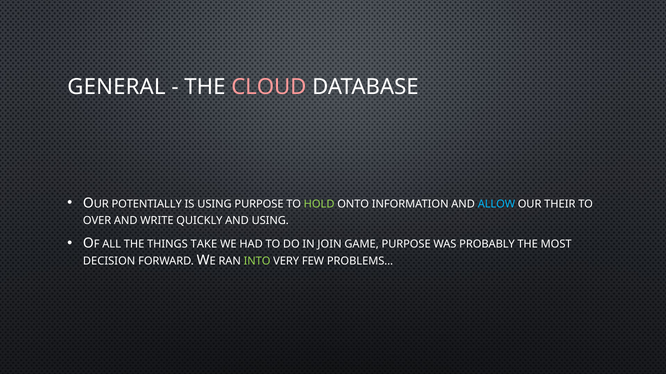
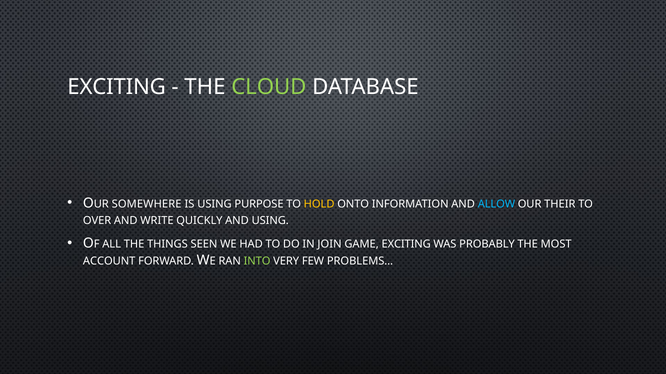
GENERAL at (116, 87): GENERAL -> EXCITING
CLOUD colour: pink -> light green
POTENTIALLY: POTENTIALLY -> SOMEWHERE
HOLD colour: light green -> yellow
TAKE: TAKE -> SEEN
GAME PURPOSE: PURPOSE -> EXCITING
DECISION: DECISION -> ACCOUNT
